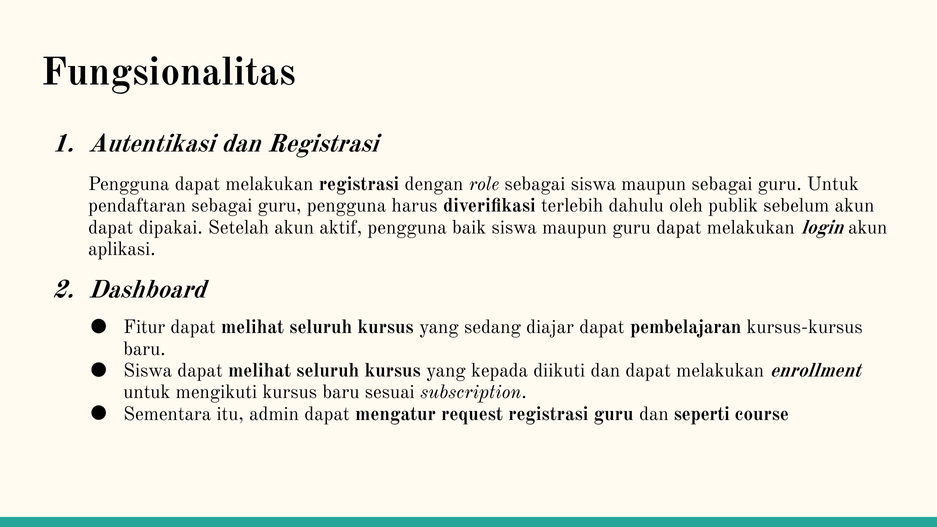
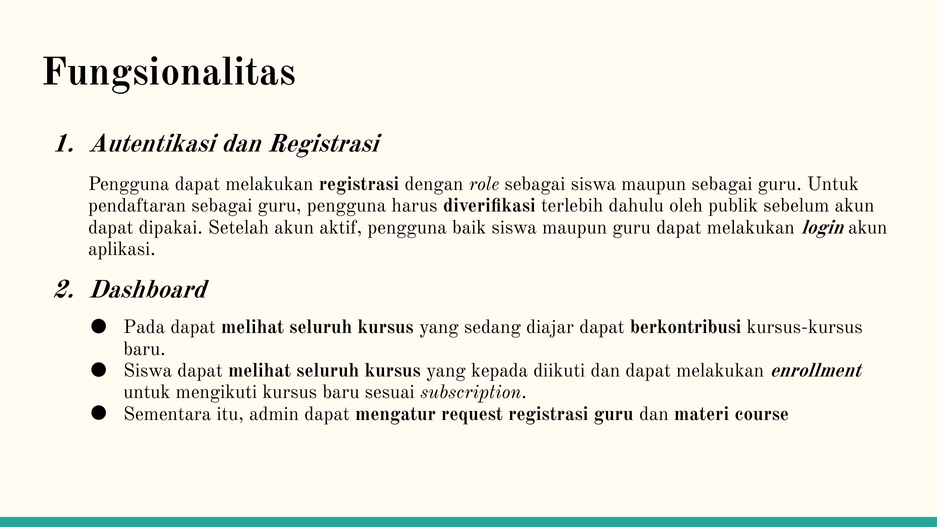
Fitur: Fitur -> Pada
pembelajaran: pembelajaran -> berkontribusi
seperti: seperti -> materi
